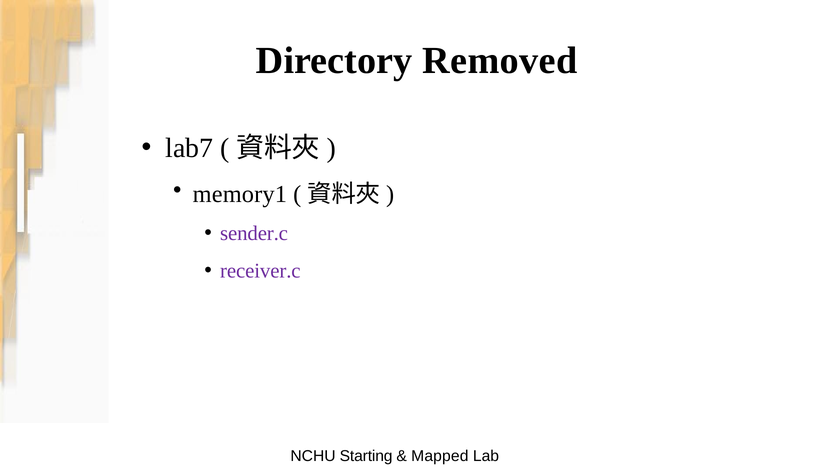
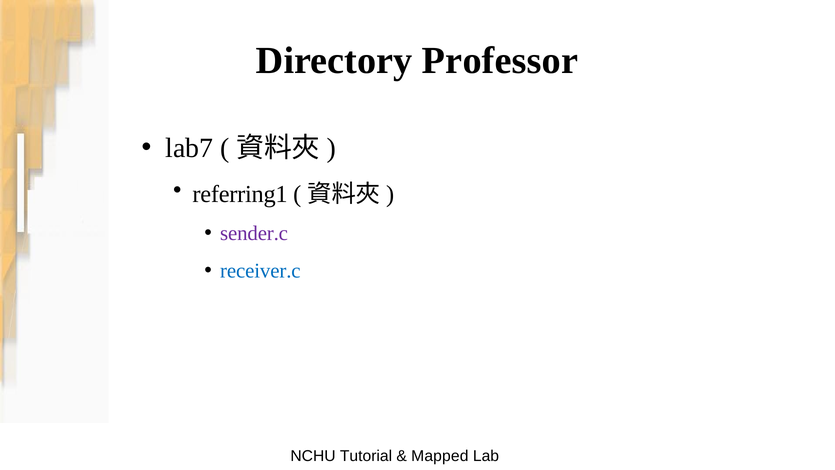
Removed: Removed -> Professor
memory1: memory1 -> referring1
receiver.c colour: purple -> blue
Starting: Starting -> Tutorial
